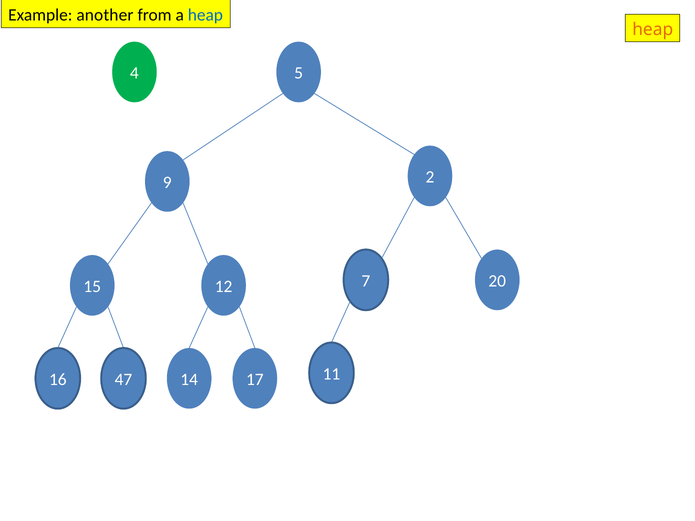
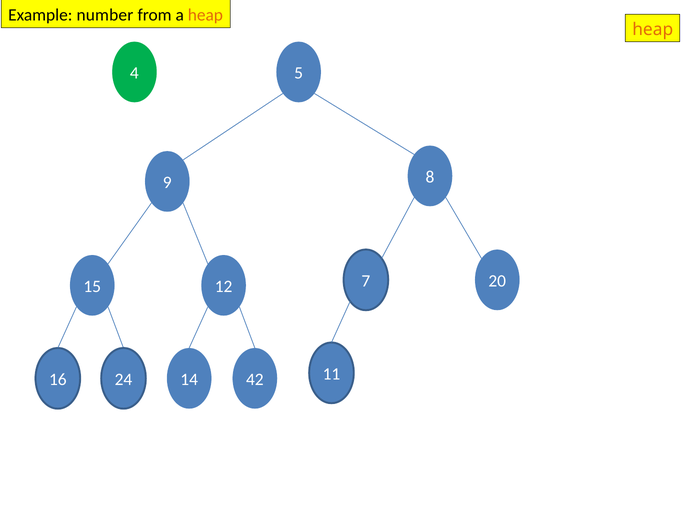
another: another -> number
heap at (205, 15) colour: blue -> orange
2: 2 -> 8
47: 47 -> 24
17: 17 -> 42
